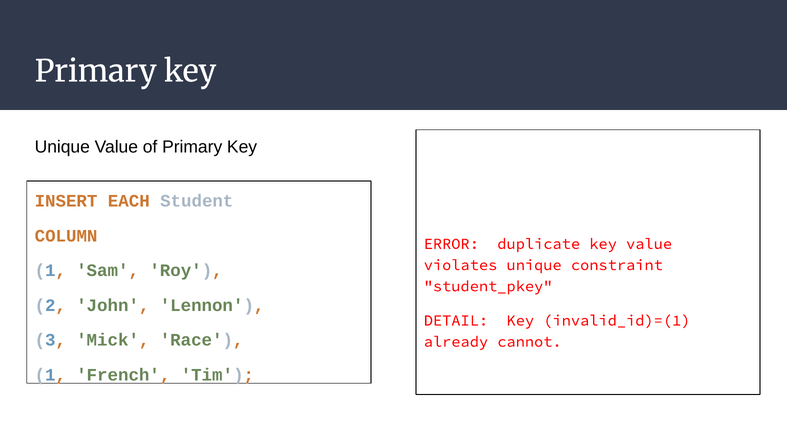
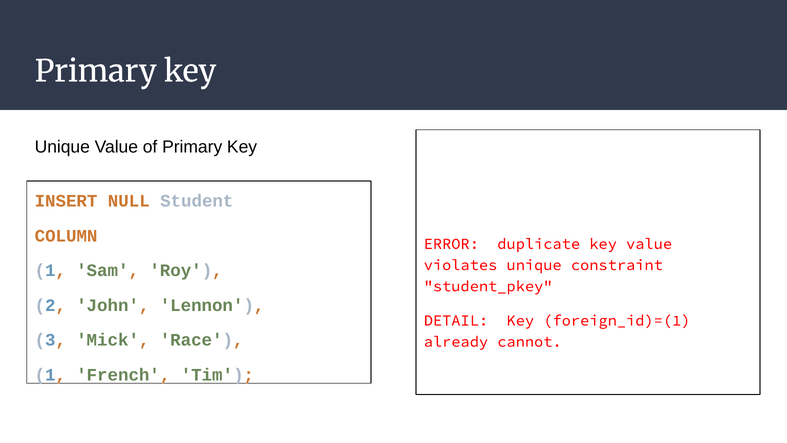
EACH: EACH -> NULL
invalid_id)=(1: invalid_id)=(1 -> foreign_id)=(1
